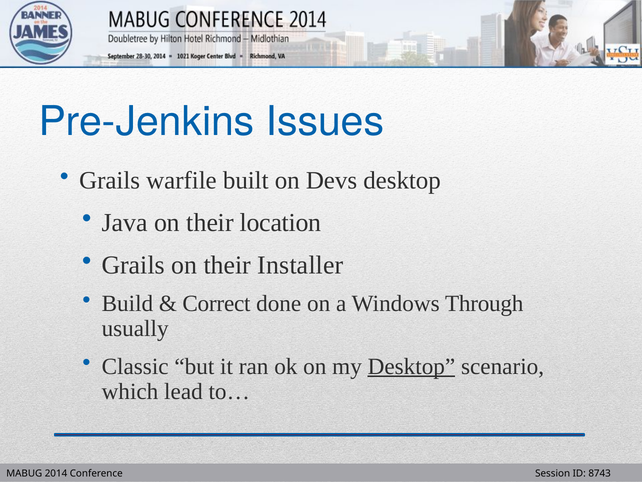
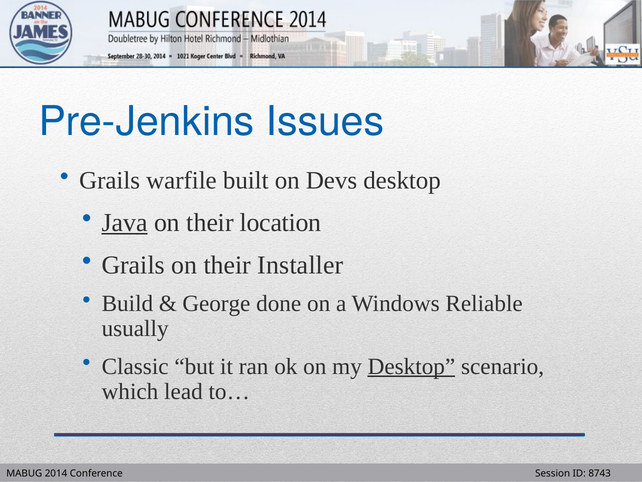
Java underline: none -> present
Correct: Correct -> George
Through: Through -> Reliable
